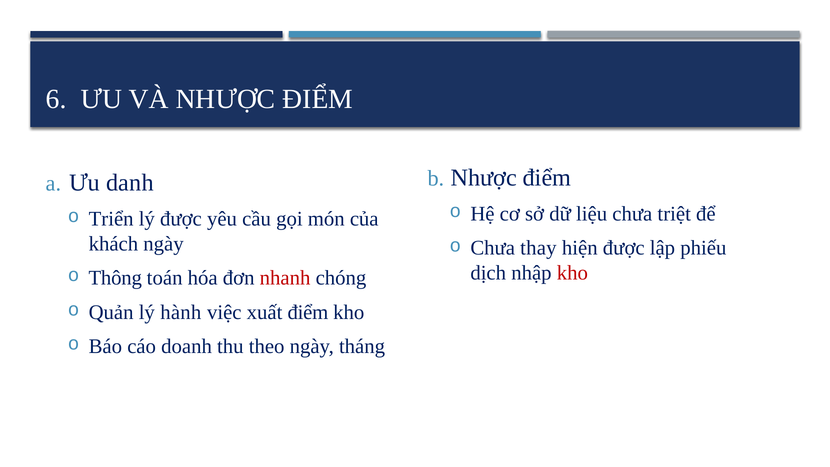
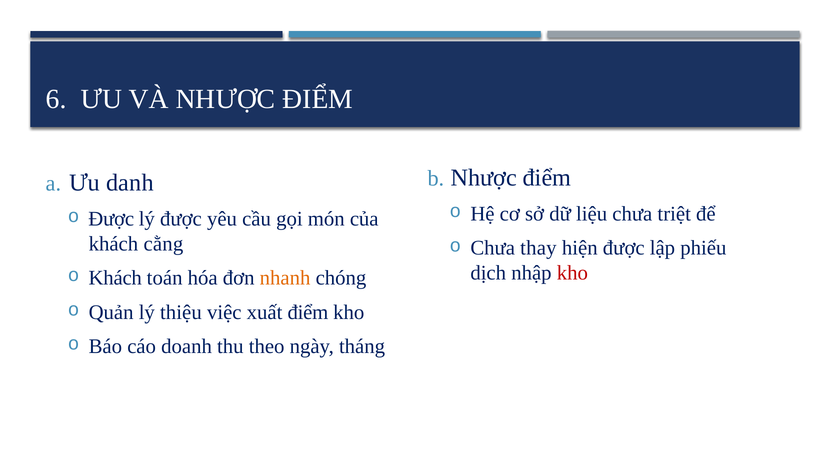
Triển at (111, 219): Triển -> Được
khách ngày: ngày -> cằng
Thông at (115, 278): Thông -> Khách
nhanh colour: red -> orange
hành: hành -> thiệu
